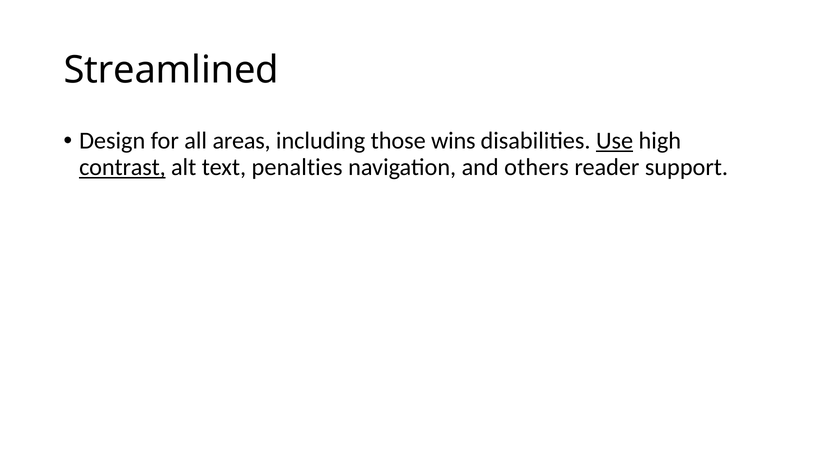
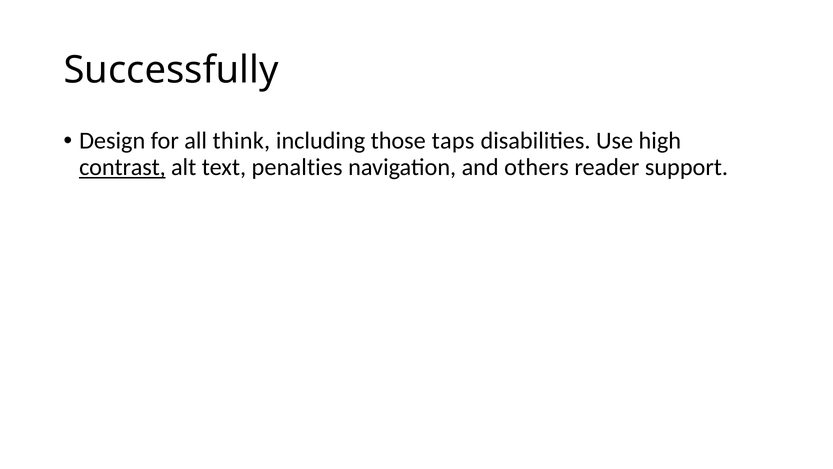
Streamlined: Streamlined -> Successfully
areas: areas -> think
wins: wins -> taps
Use underline: present -> none
